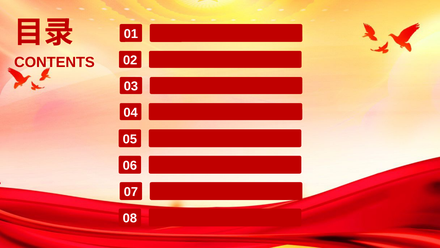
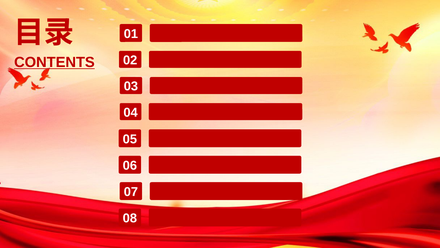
CONTENTS underline: none -> present
